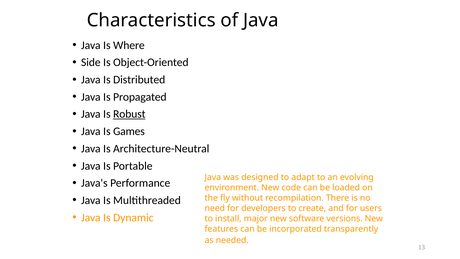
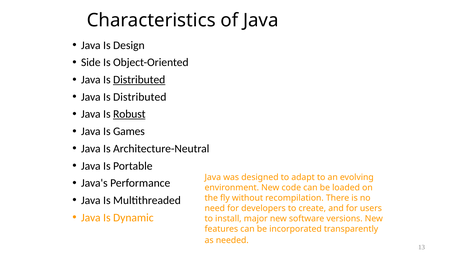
Where: Where -> Design
Distributed at (139, 80) underline: none -> present
Propagated at (140, 97): Propagated -> Distributed
